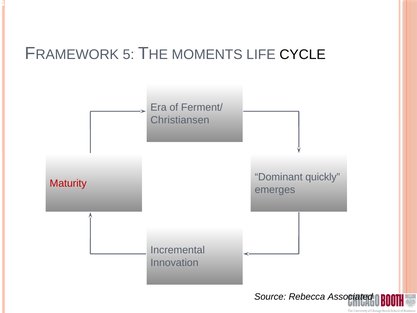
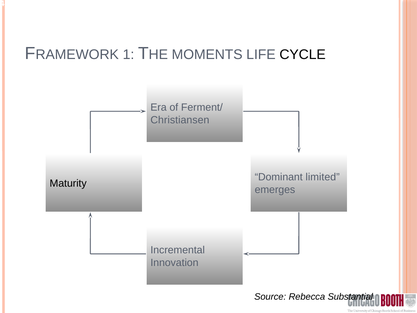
5: 5 -> 1
quickly: quickly -> limited
Maturity colour: red -> black
Associated: Associated -> Substantial
